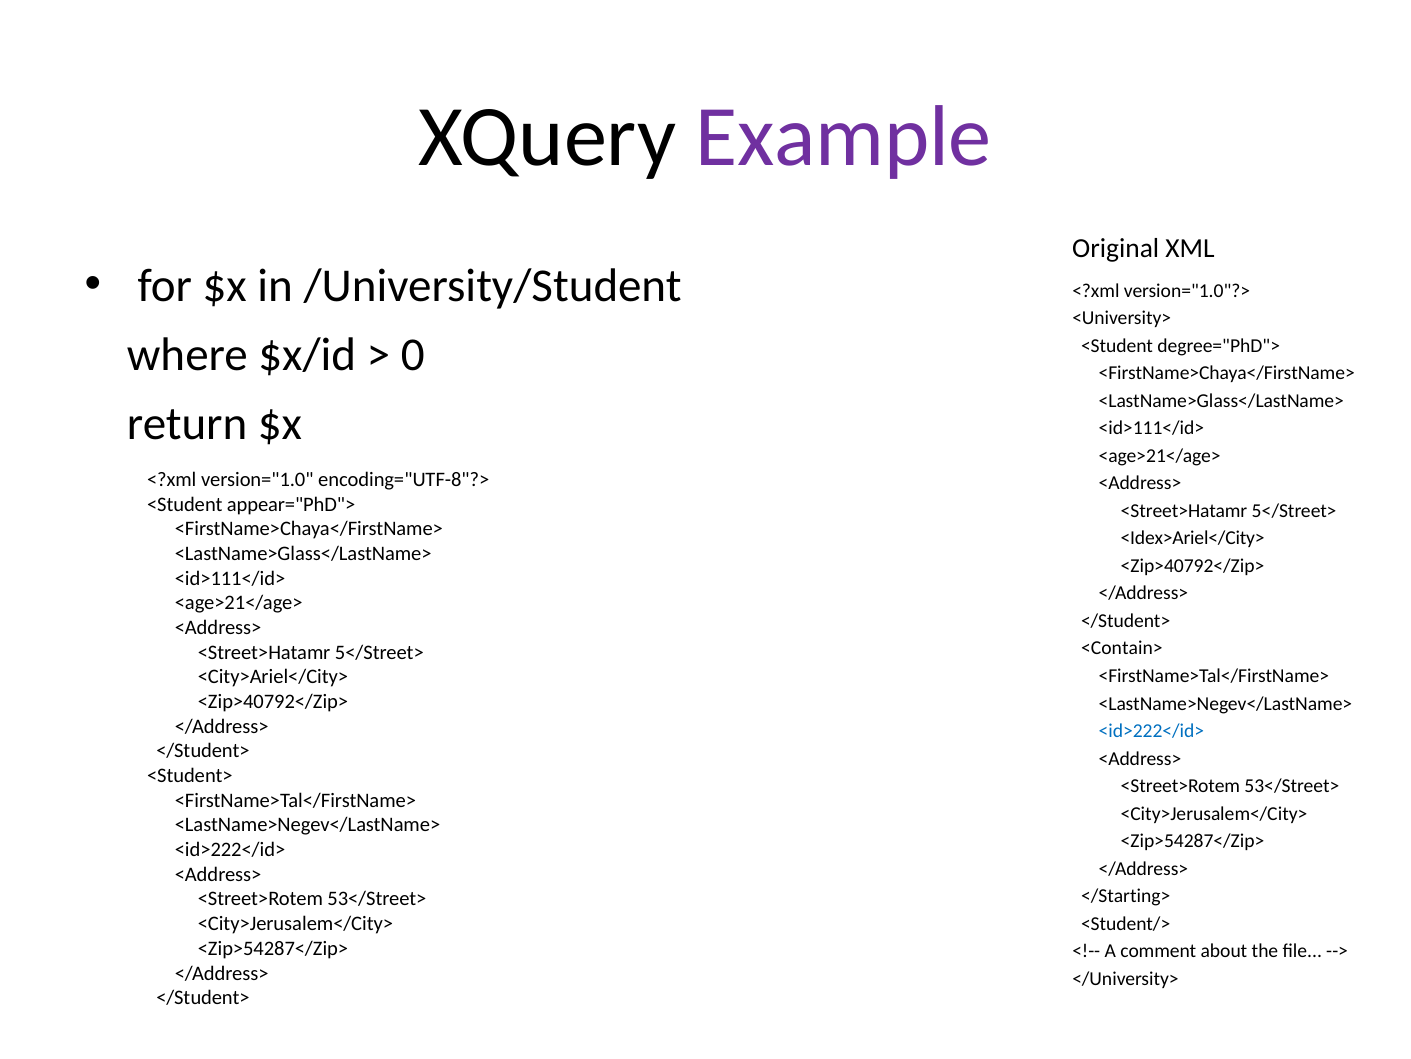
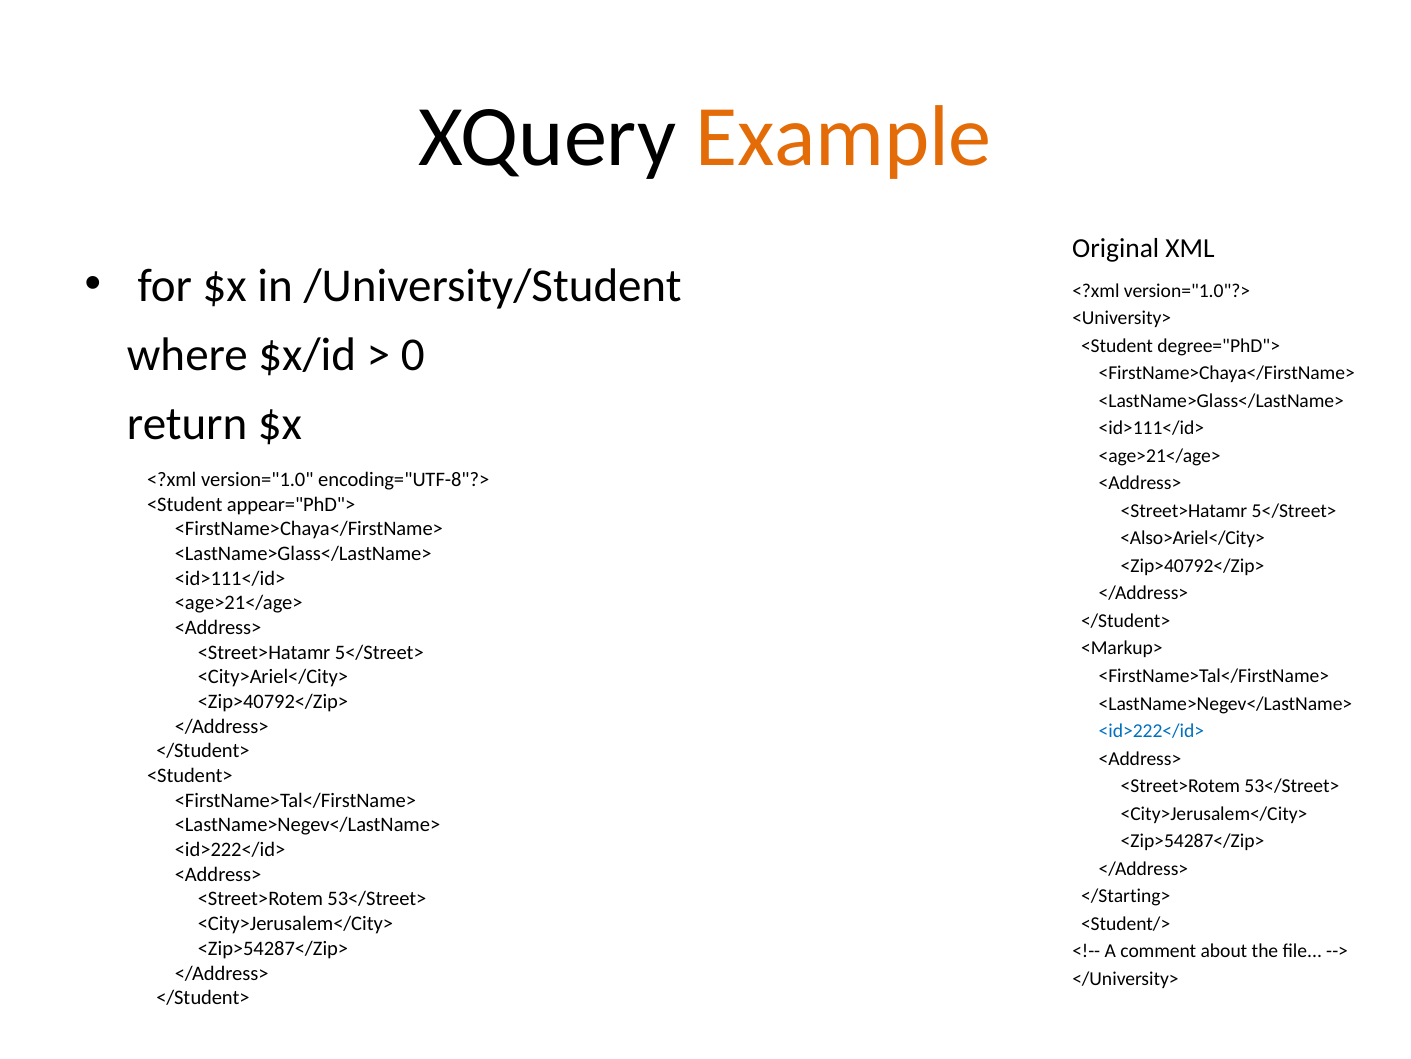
Example colour: purple -> orange
<Idex>Ariel</City>: <Idex>Ariel</City> -> <Also>Ariel</City>
<Contain>: <Contain> -> <Markup>
